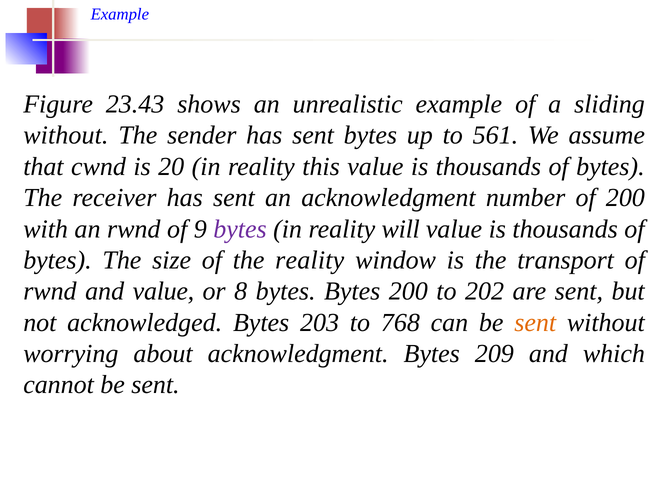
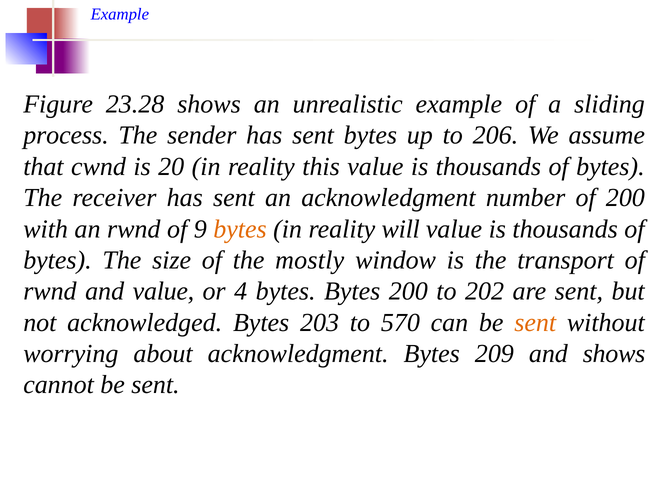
23.43: 23.43 -> 23.28
without at (66, 136): without -> process
561: 561 -> 206
bytes at (240, 229) colour: purple -> orange
the reality: reality -> mostly
8: 8 -> 4
768: 768 -> 570
and which: which -> shows
